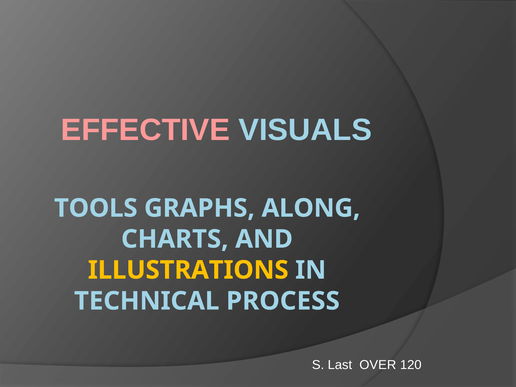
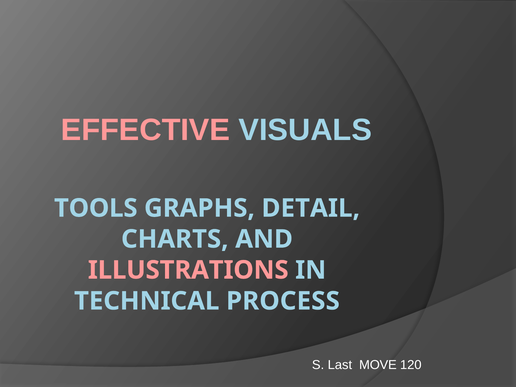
ALONG: ALONG -> DETAIL
ILLUSTRATIONS colour: yellow -> pink
OVER: OVER -> MOVE
